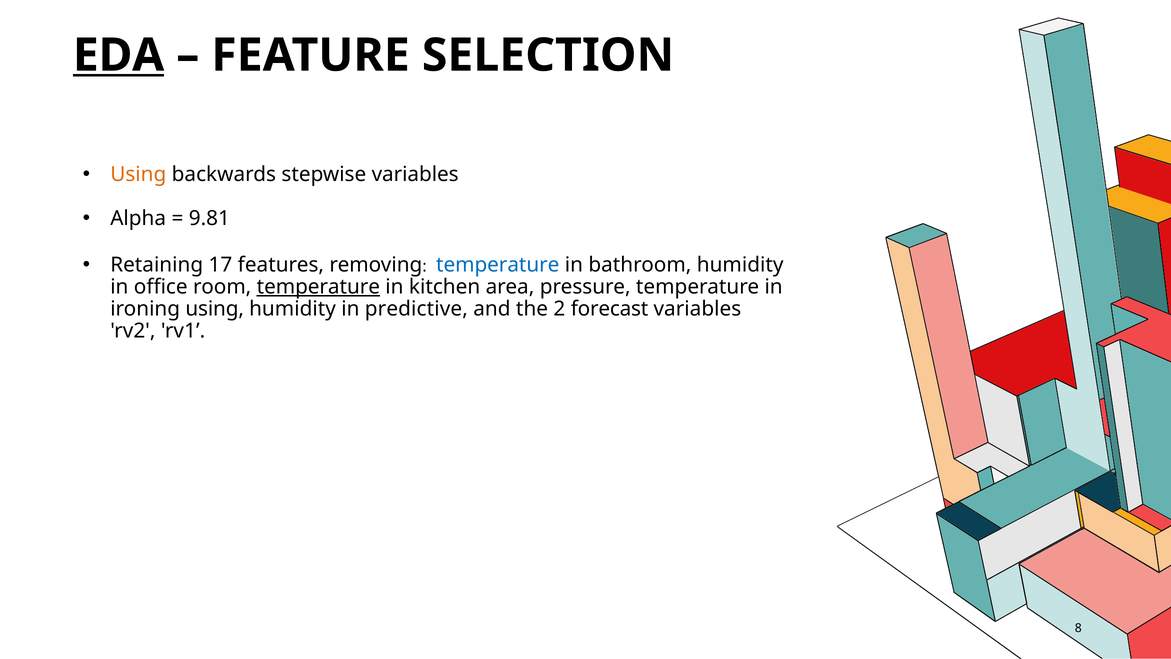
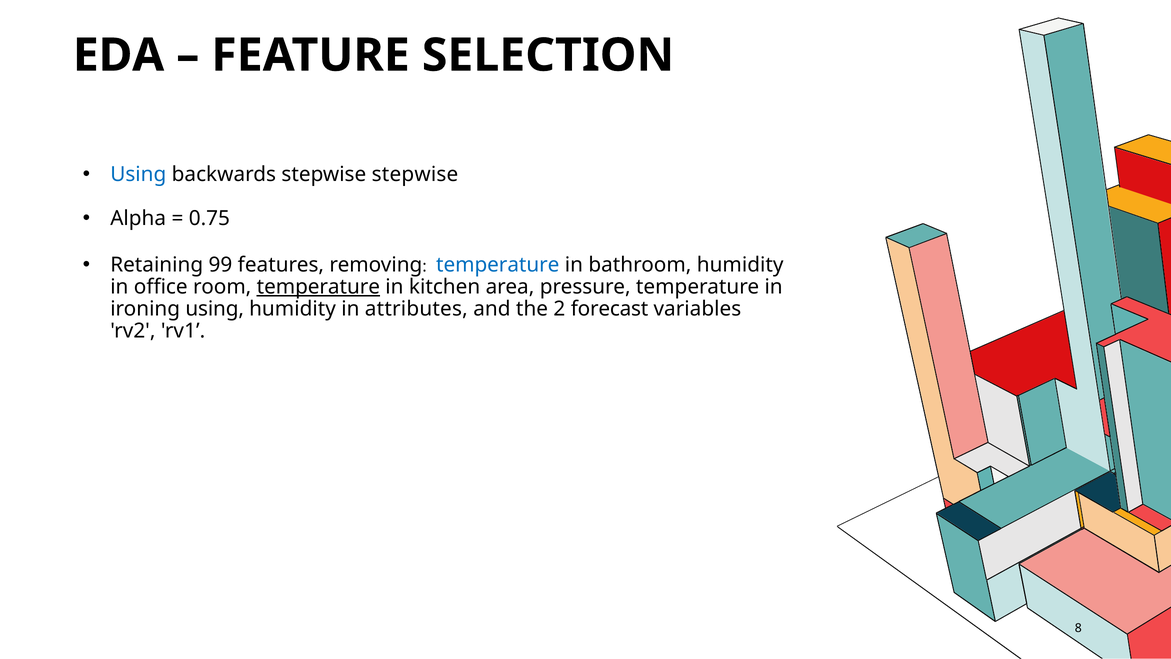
EDA underline: present -> none
Using at (138, 175) colour: orange -> blue
stepwise variables: variables -> stepwise
9.81: 9.81 -> 0.75
17: 17 -> 99
predictive: predictive -> attributes
